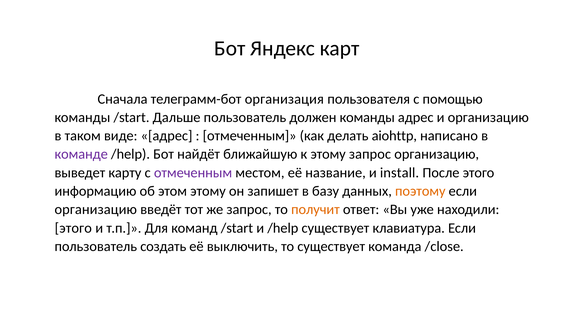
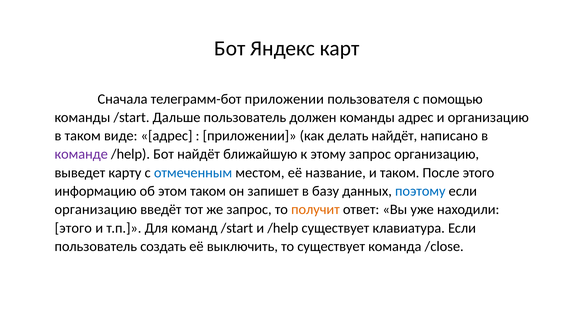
телеграмм-бот организация: организация -> приложении
отмеченным at (250, 136): отмеченным -> приложении
делать aiohttp: aiohttp -> найдёт
отмеченным at (193, 173) colour: purple -> blue
и install: install -> таком
этом этому: этому -> таком
поэтому colour: orange -> blue
